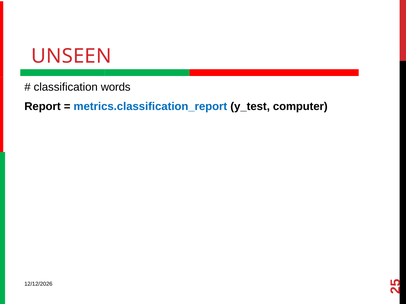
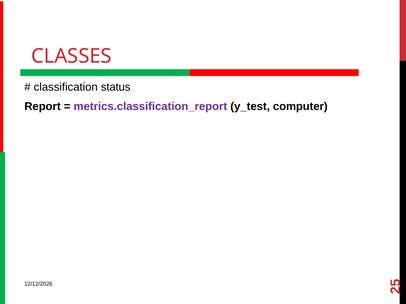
UNSEEN: UNSEEN -> CLASSES
words: words -> status
metrics.classification_report colour: blue -> purple
